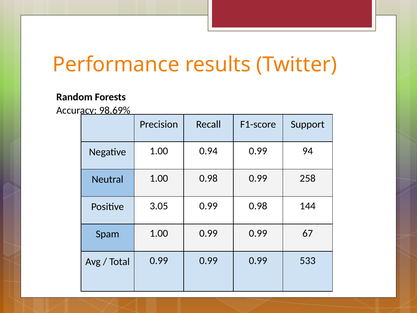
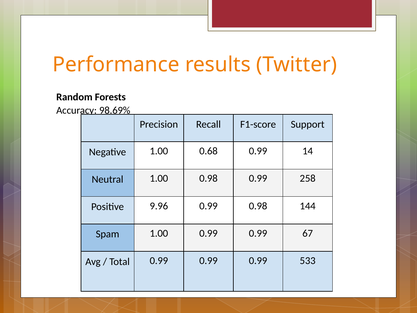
0.94: 0.94 -> 0.68
94: 94 -> 14
3.05: 3.05 -> 9.96
